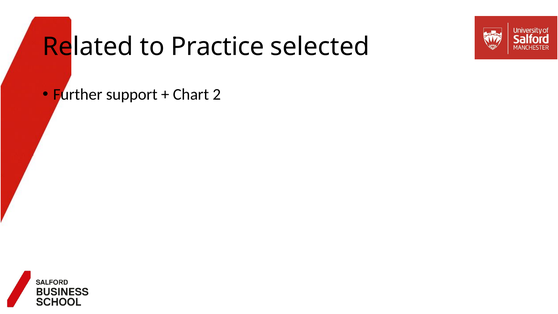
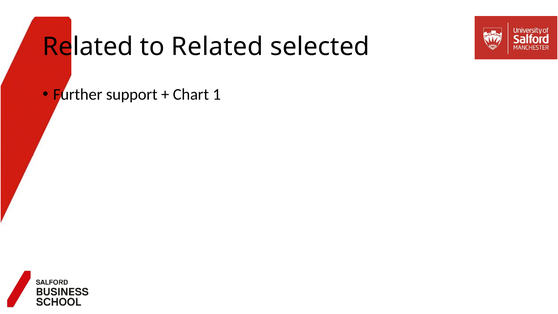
to Practice: Practice -> Related
2: 2 -> 1
